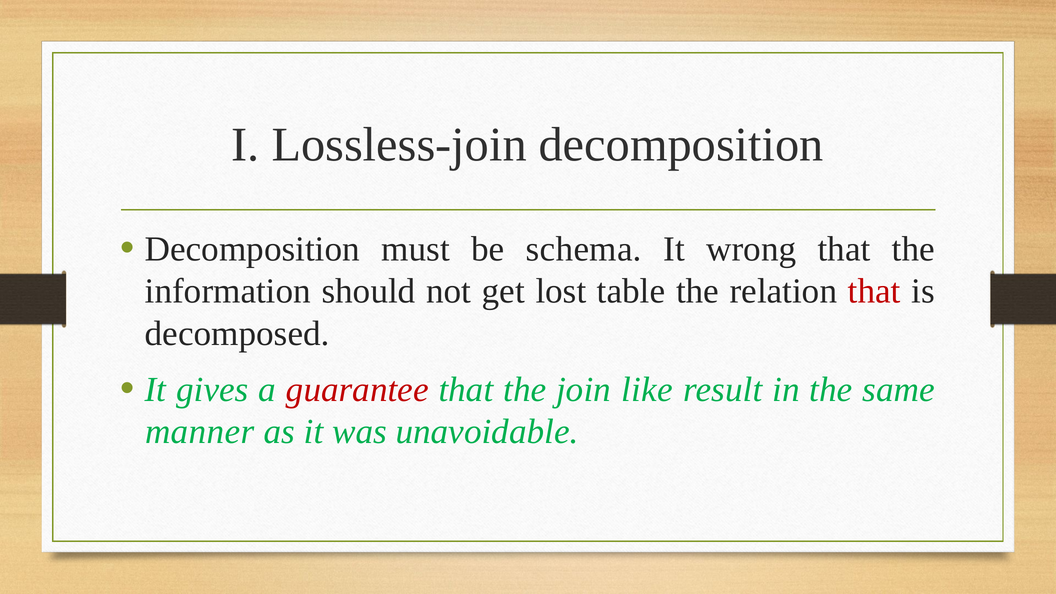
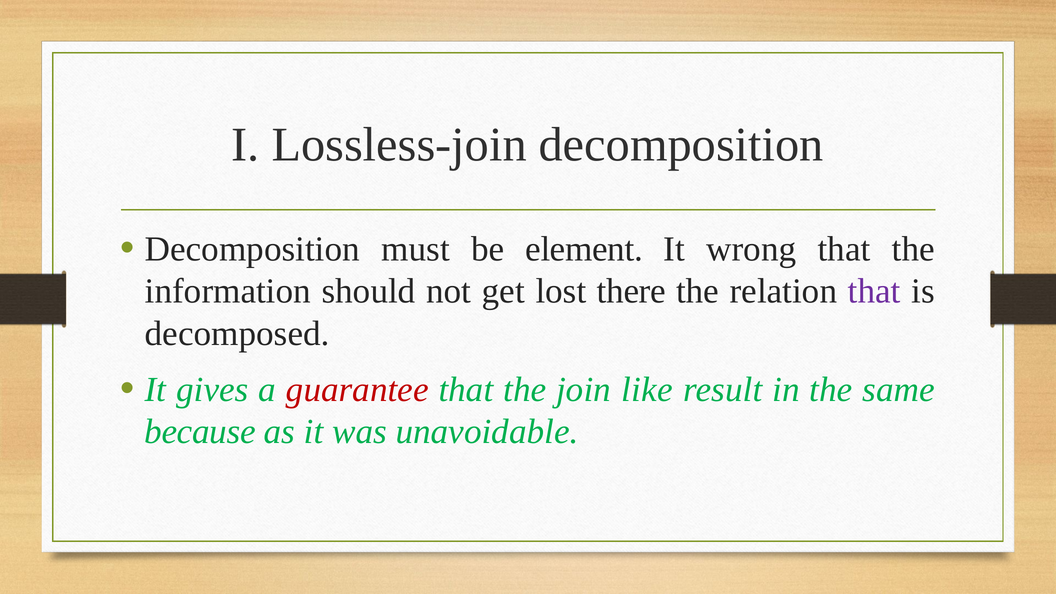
schema: schema -> element
table: table -> there
that at (874, 291) colour: red -> purple
manner: manner -> because
